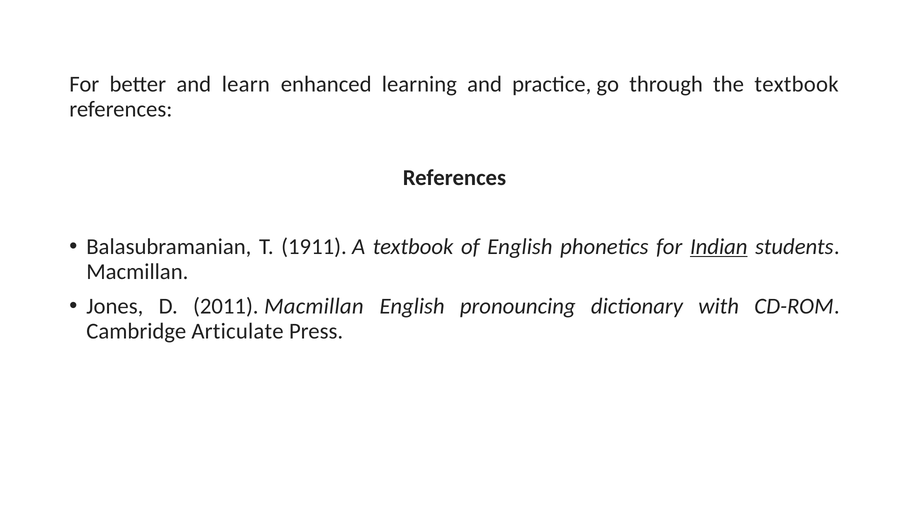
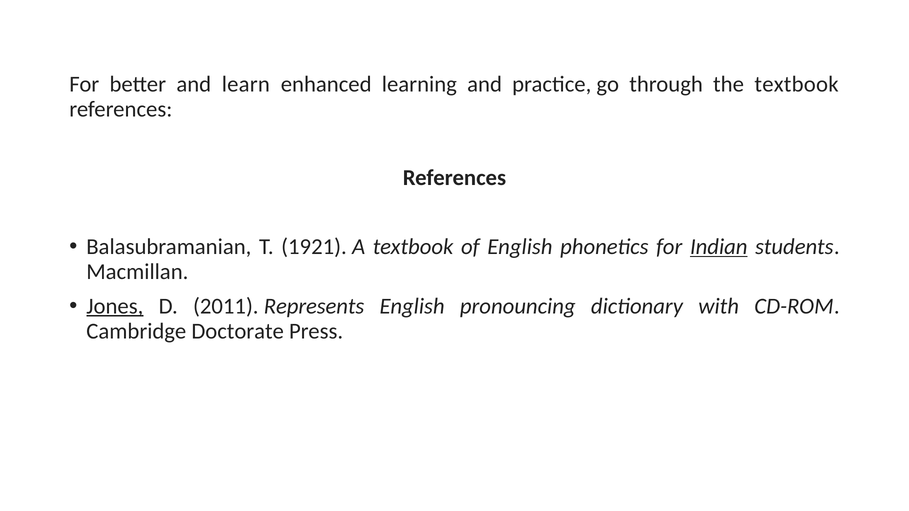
1911: 1911 -> 1921
Jones underline: none -> present
2011 Macmillan: Macmillan -> Represents
Articulate: Articulate -> Doctorate
